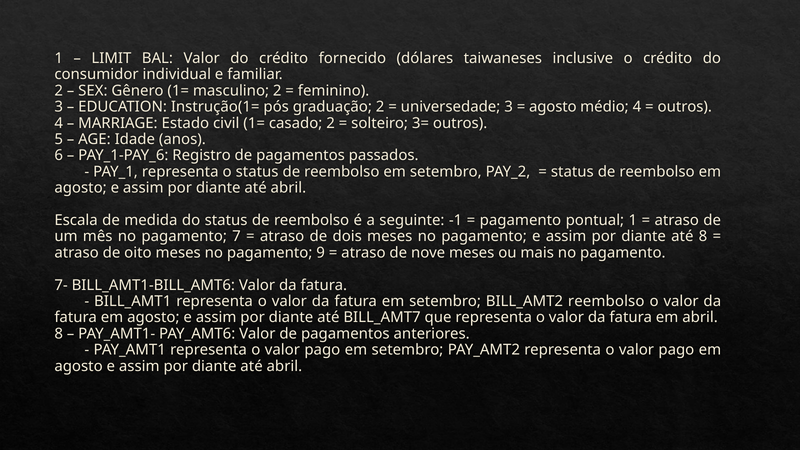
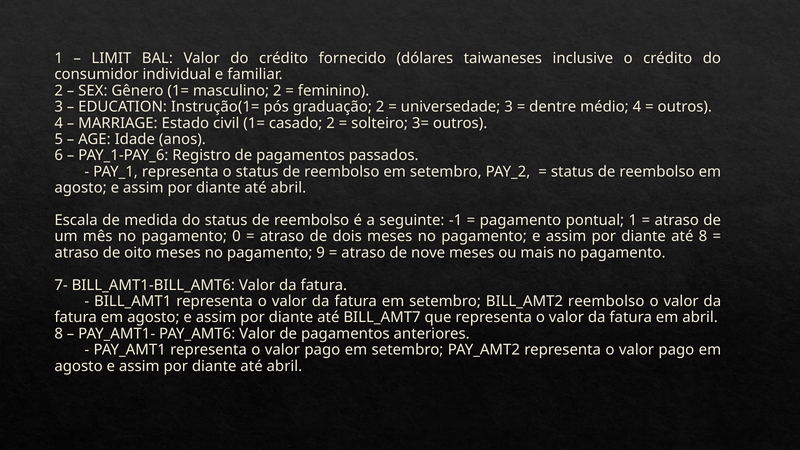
agosto at (553, 107): agosto -> dentre
7: 7 -> 0
